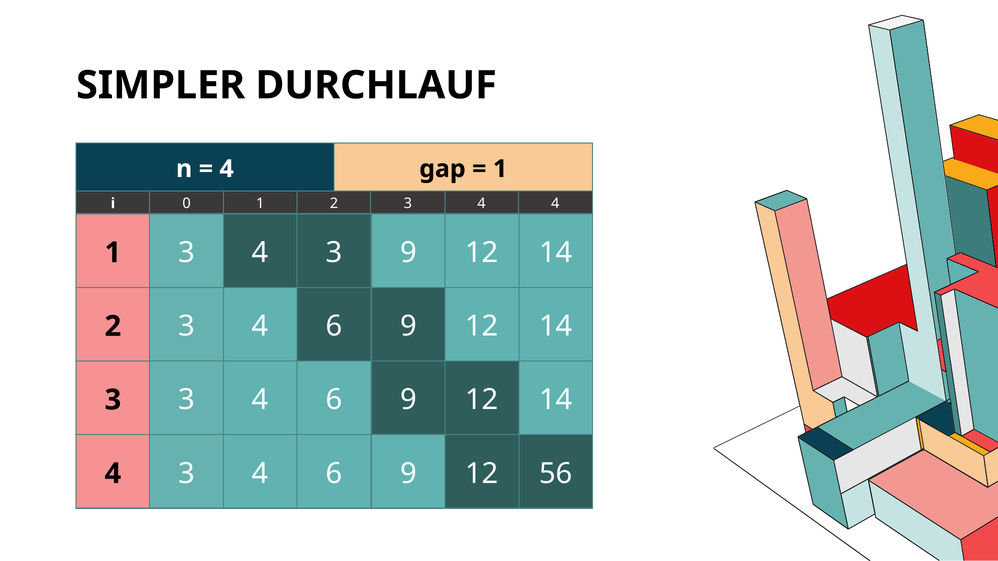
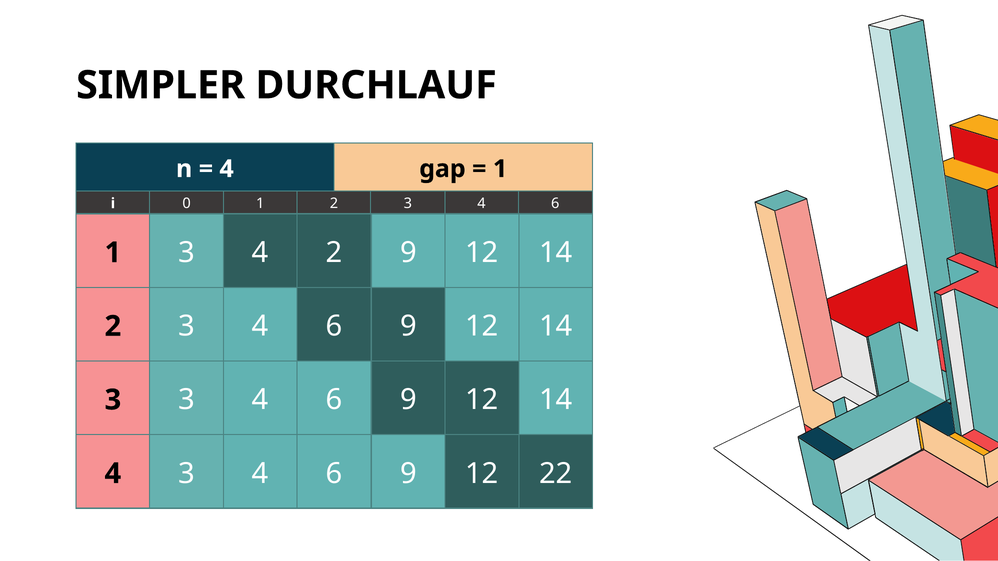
0 4: 4 -> 6
3 at (334, 253): 3 -> 2
56: 56 -> 22
